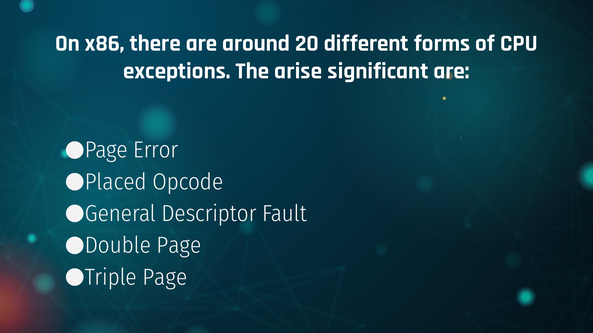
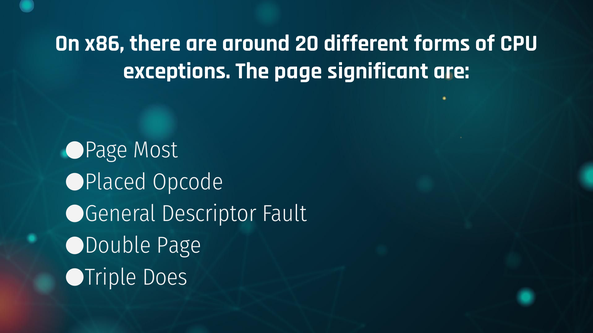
The arise: arise -> page
Error: Error -> Most
Triple Page: Page -> Does
